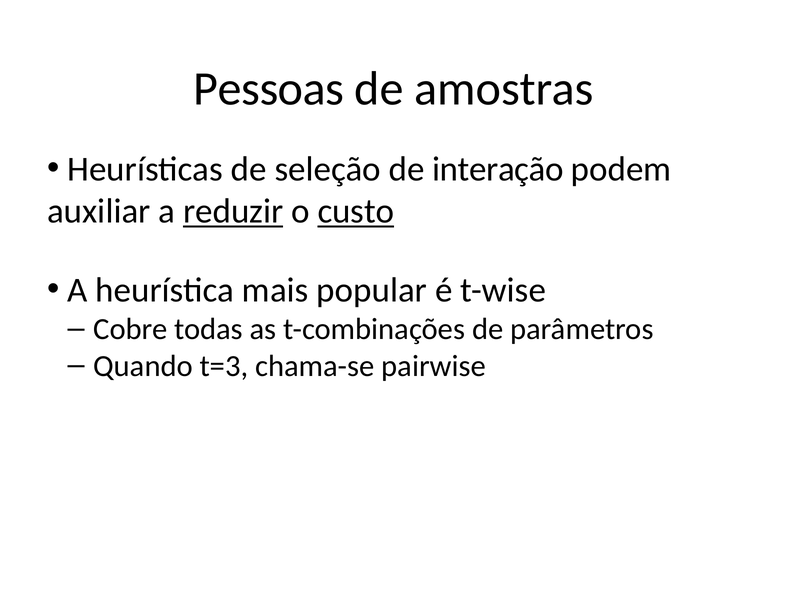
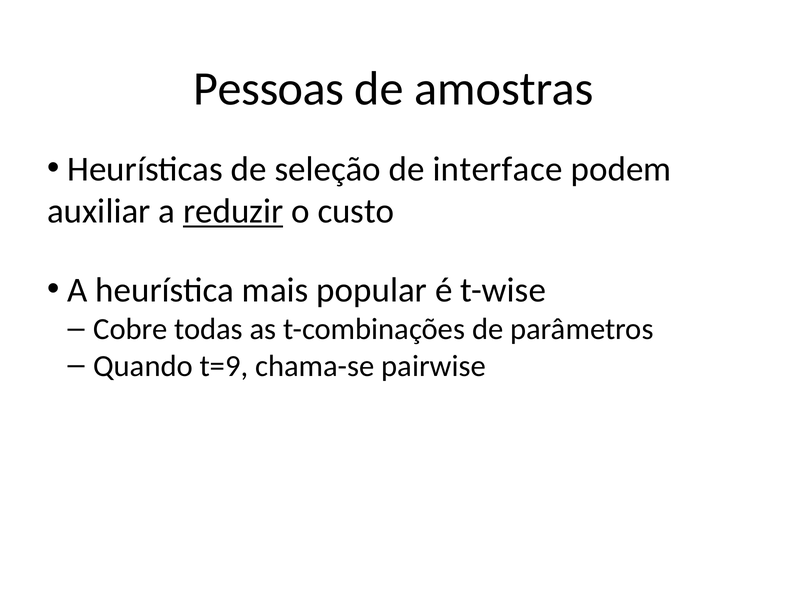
interação: interação -> interface
custo underline: present -> none
t=3: t=3 -> t=9
